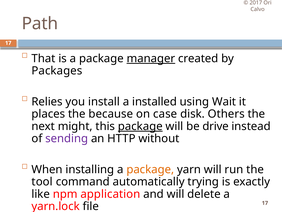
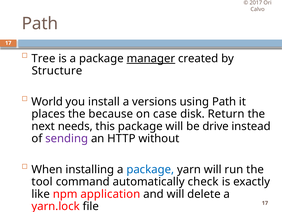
That: That -> Tree
Packages: Packages -> Structure
Relies: Relies -> World
installed: installed -> versions
using Wait: Wait -> Path
Others: Others -> Return
might: might -> needs
package at (140, 126) underline: present -> none
package at (150, 169) colour: orange -> blue
trying: trying -> check
